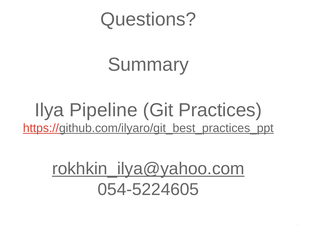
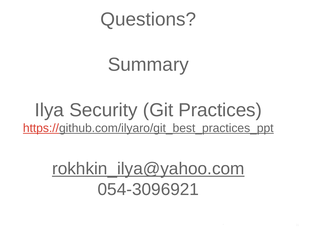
Pipeline: Pipeline -> Security
054-5224605: 054-5224605 -> 054-3096921
